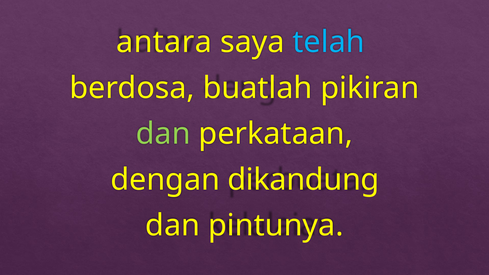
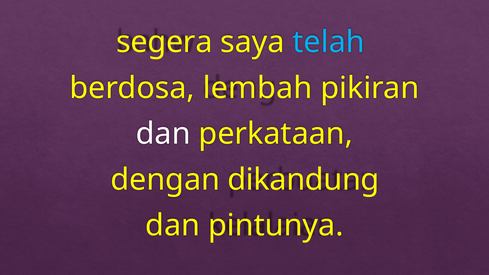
antara: antara -> segera
buatlah: buatlah -> lembah
dan at (163, 134) colour: light green -> white
